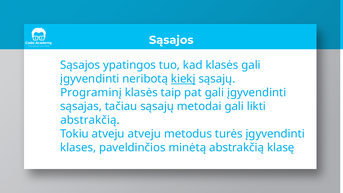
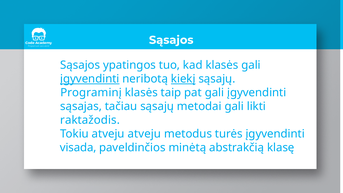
įgyvendinti at (90, 79) underline: none -> present
abstrakčią at (90, 120): abstrakčią -> raktažodis
klases: klases -> visada
